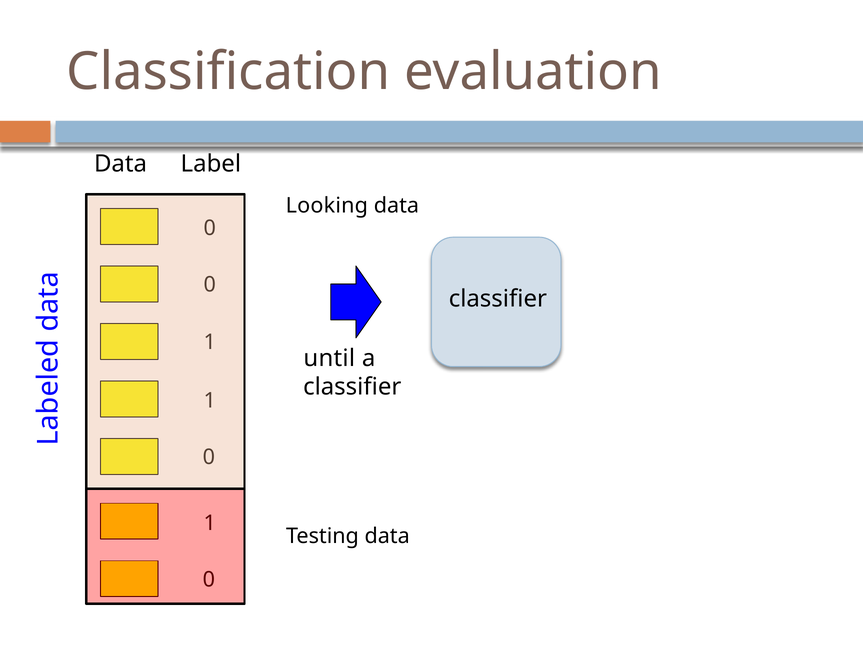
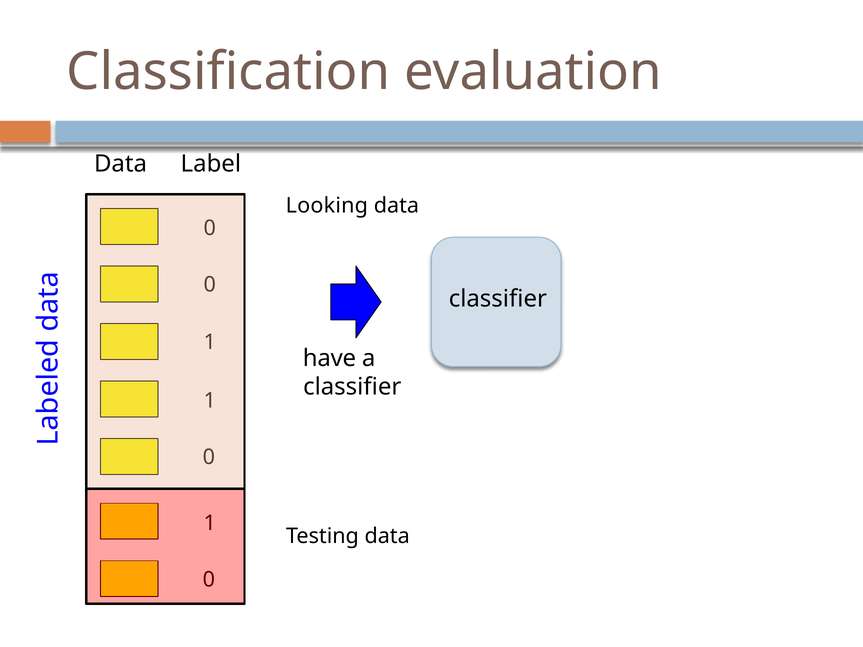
until: until -> have
